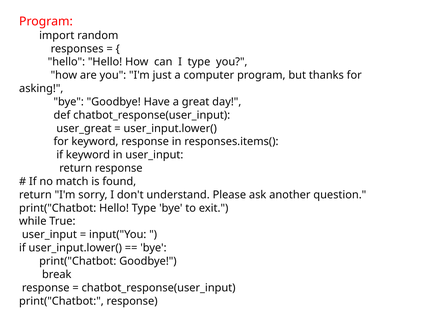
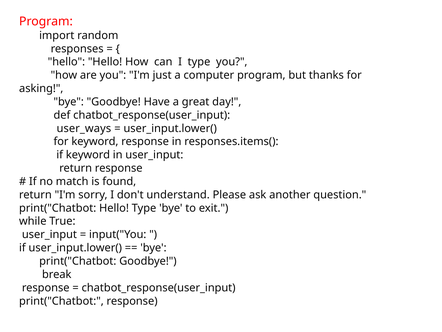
user_great: user_great -> user_ways
